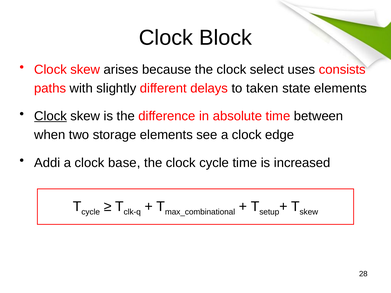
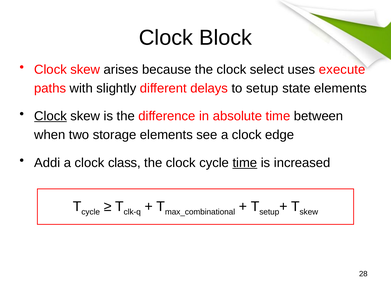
consists: consists -> execute
to taken: taken -> setup
base: base -> class
time at (245, 163) underline: none -> present
